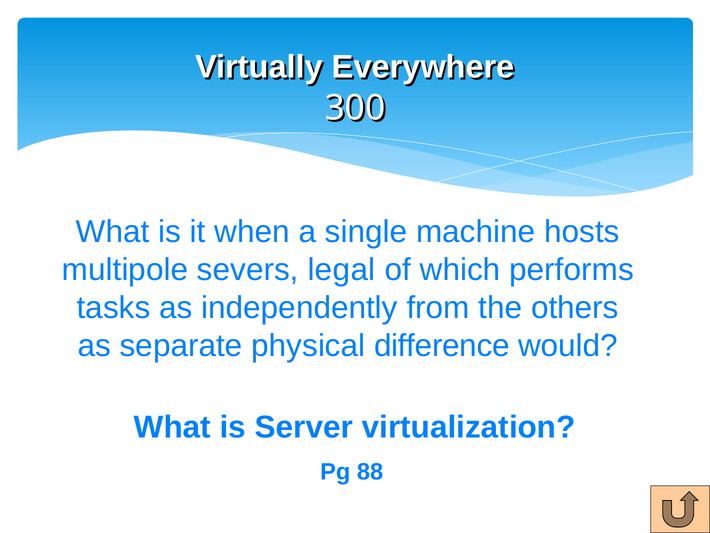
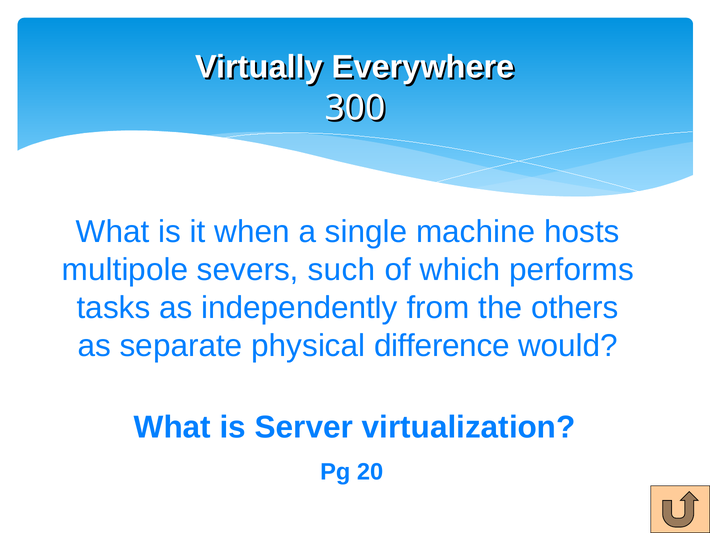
legal: legal -> such
88: 88 -> 20
